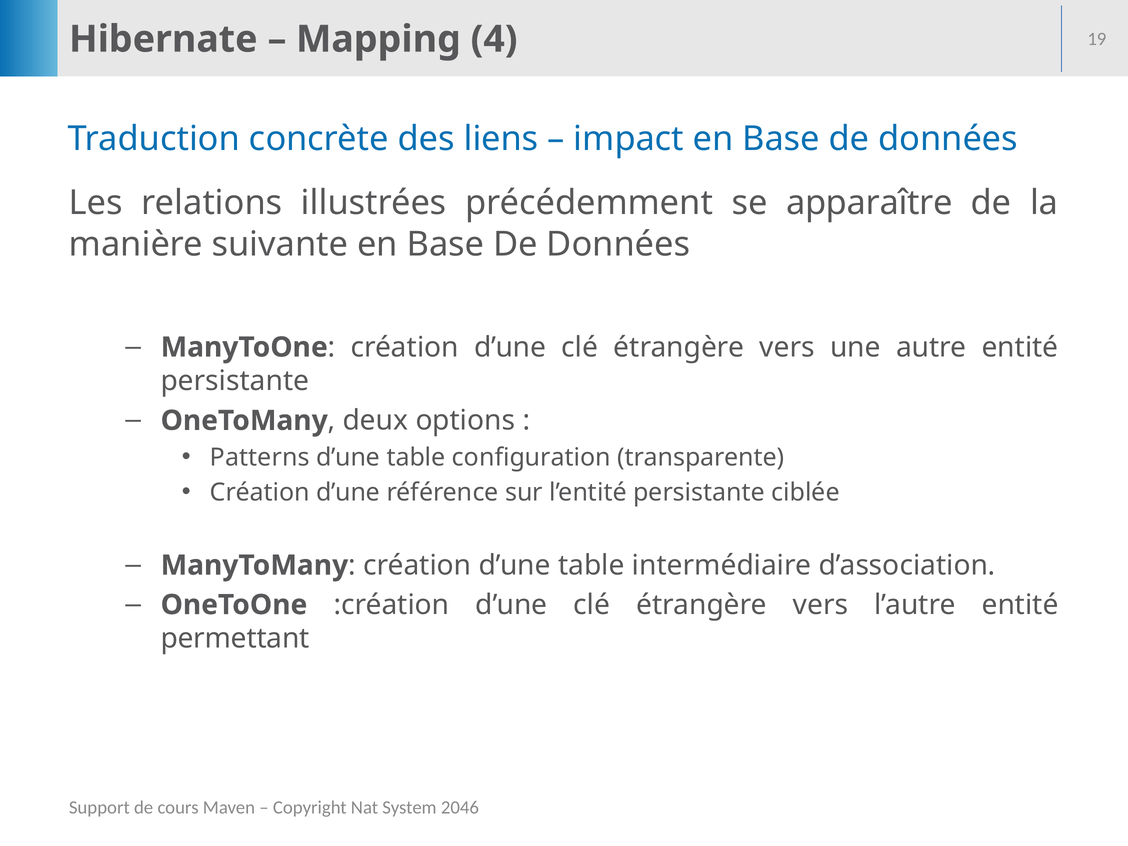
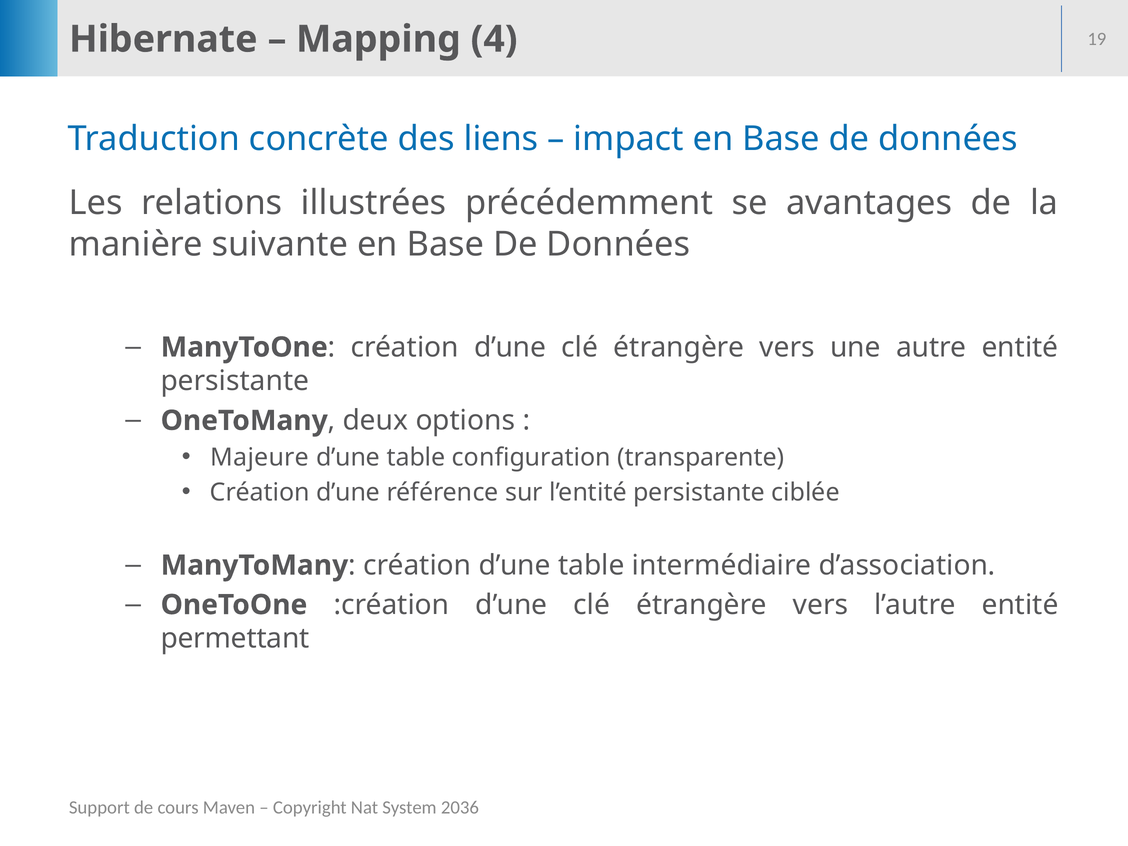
apparaître: apparaître -> avantages
Patterns: Patterns -> Majeure
2046: 2046 -> 2036
